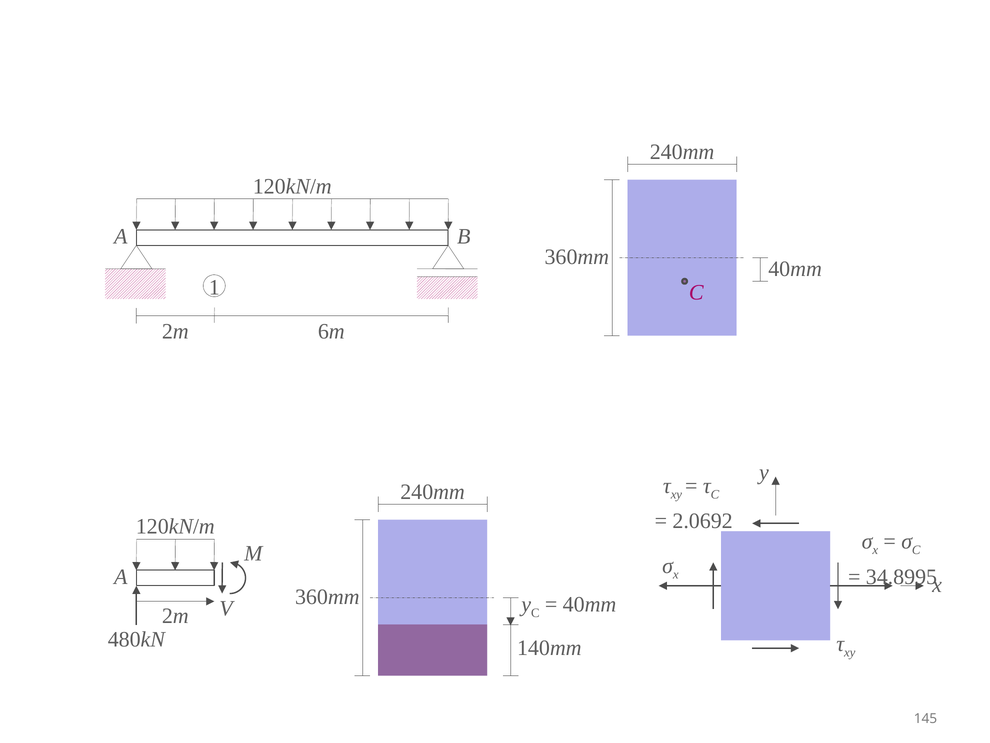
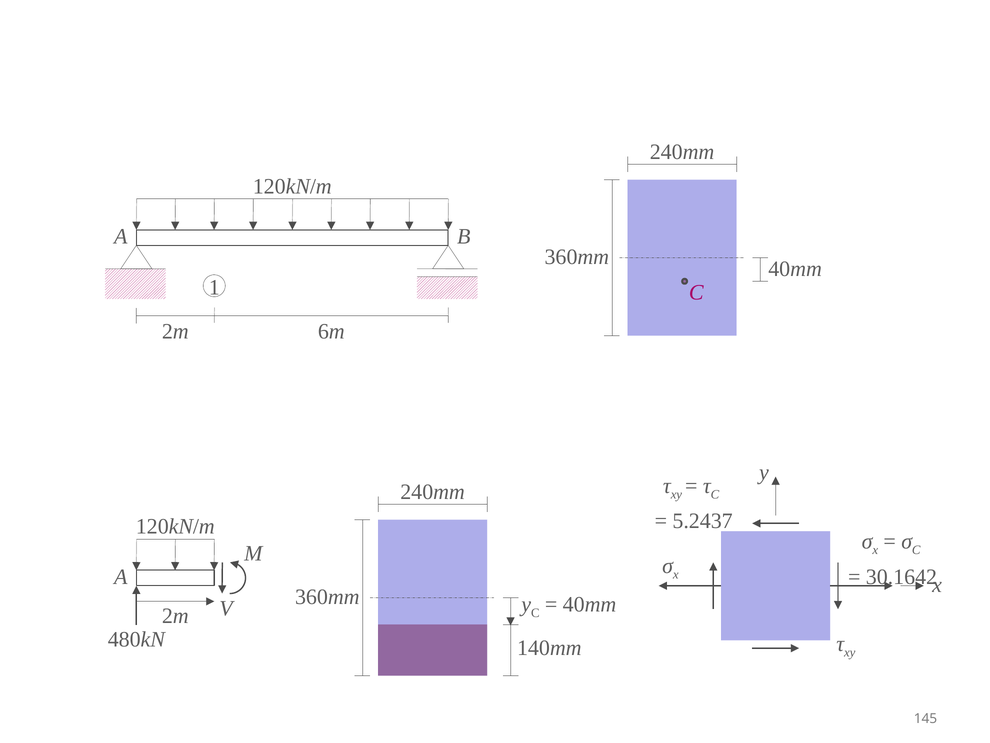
2.0692: 2.0692 -> 5.2437
34.8995: 34.8995 -> 30.1642
